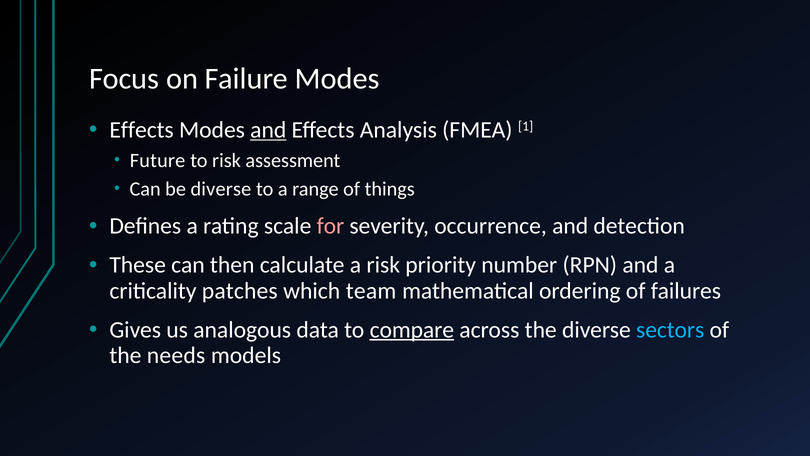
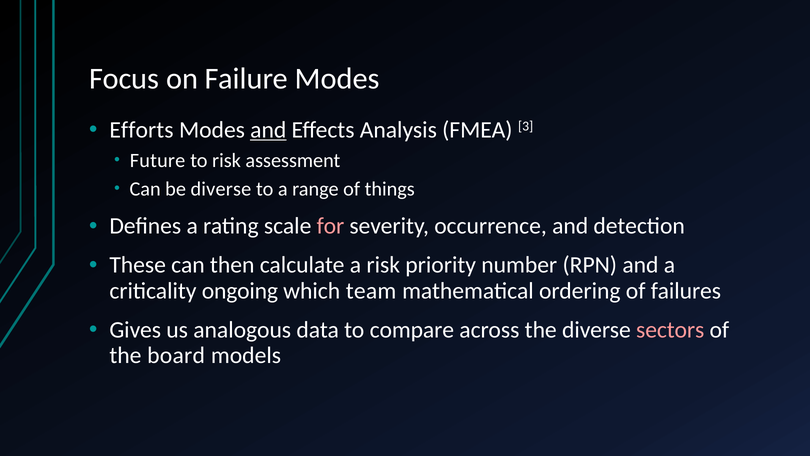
Effects at (142, 130): Effects -> Efforts
1: 1 -> 3
patches: patches -> ongoing
compare underline: present -> none
sectors colour: light blue -> pink
needs: needs -> board
